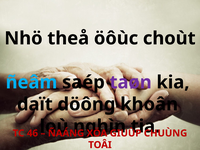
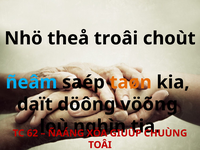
öôùc: öôùc -> troâi
taøn colour: purple -> orange
khoân: khoân -> vöõng
46: 46 -> 62
